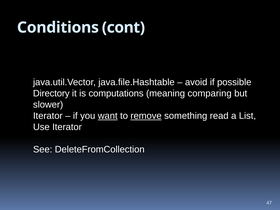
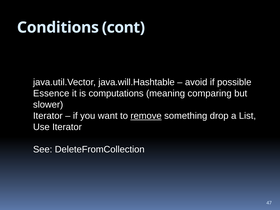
java.file.Hashtable: java.file.Hashtable -> java.will.Hashtable
Directory: Directory -> Essence
want underline: present -> none
read: read -> drop
